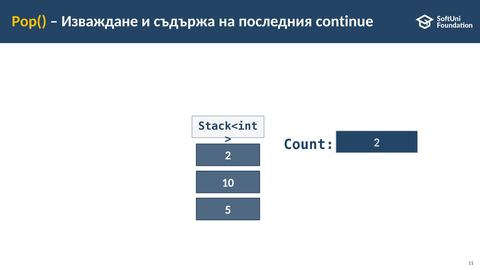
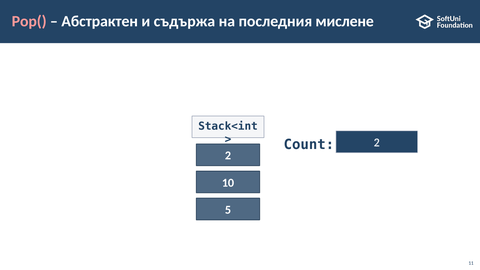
Pop( colour: yellow -> pink
Изваждане: Изваждане -> Абстрактен
continue: continue -> мислене
